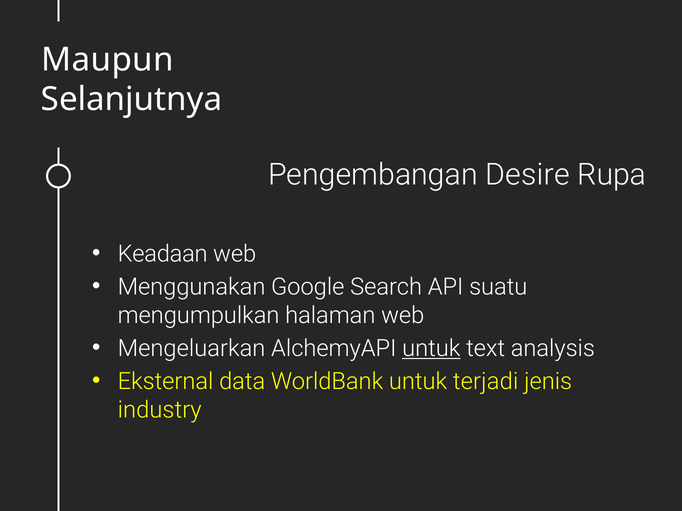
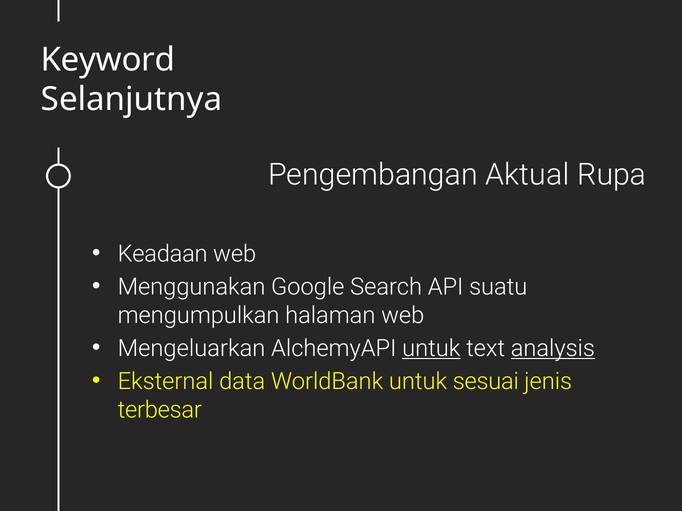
Maupun: Maupun -> Keyword
Desire: Desire -> Aktual
analysis underline: none -> present
terjadi: terjadi -> sesuai
industry: industry -> terbesar
